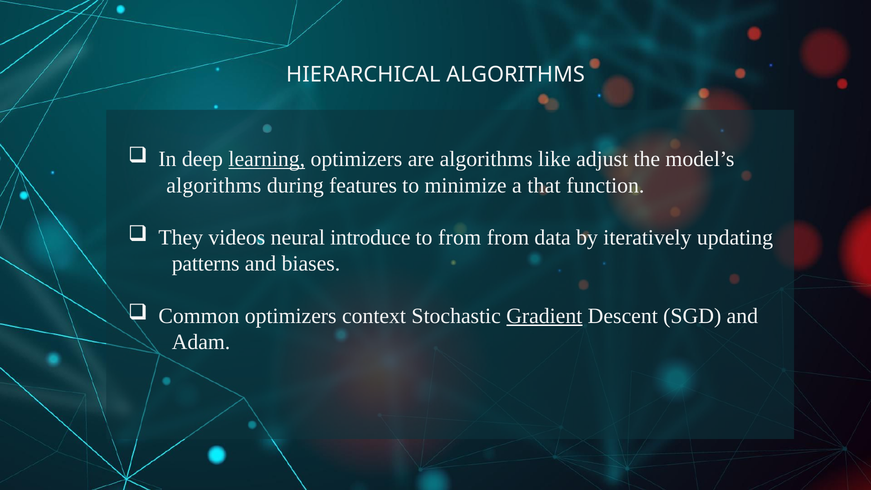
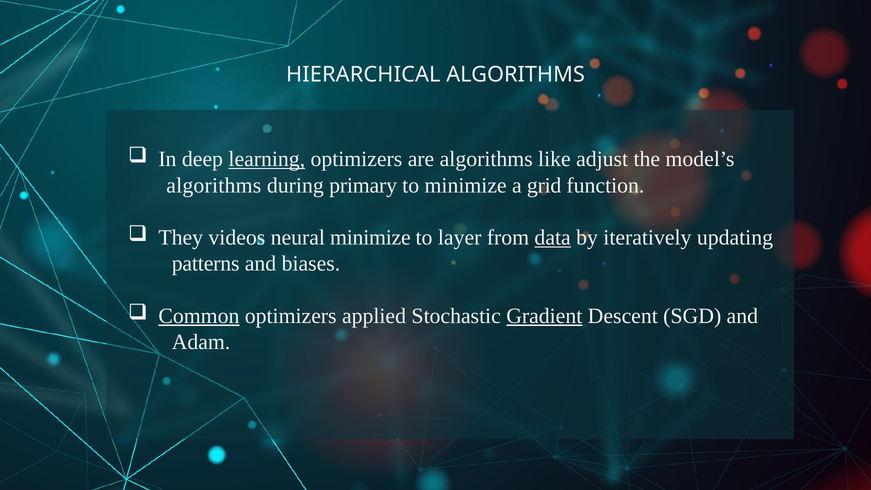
features: features -> primary
that: that -> grid
neural introduce: introduce -> minimize
to from: from -> layer
data underline: none -> present
Common underline: none -> present
context: context -> applied
